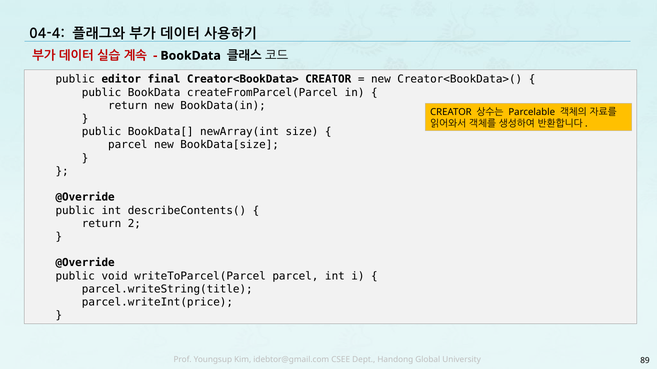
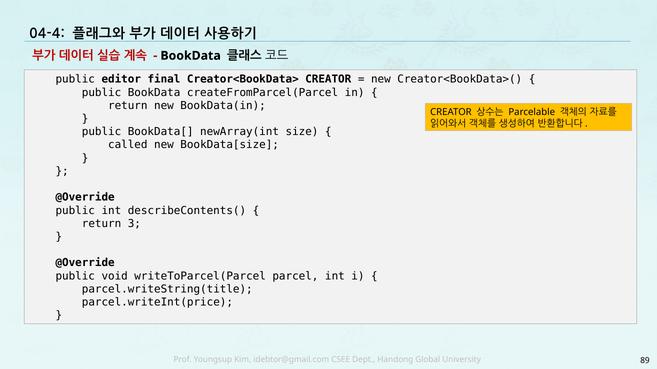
parcel at (128, 145): parcel -> called
2: 2 -> 3
